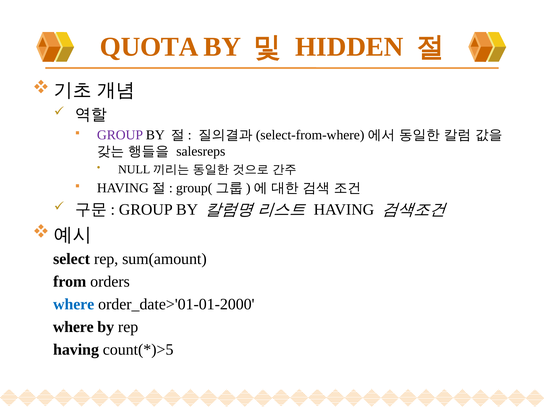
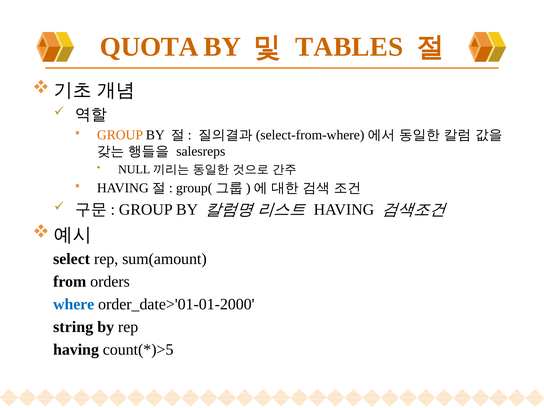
HIDDEN: HIDDEN -> TABLES
GROUP at (120, 135) colour: purple -> orange
where at (73, 327): where -> string
